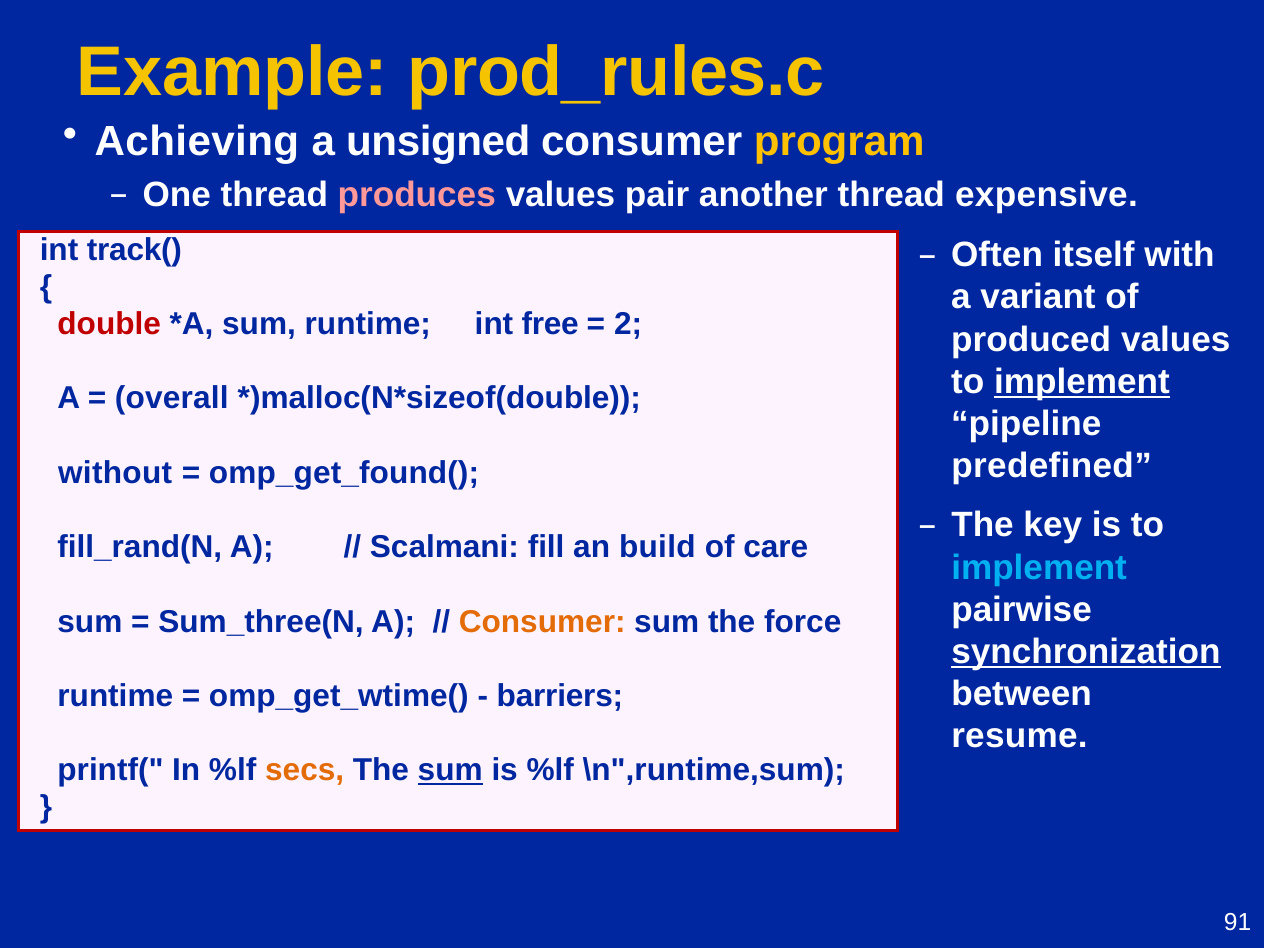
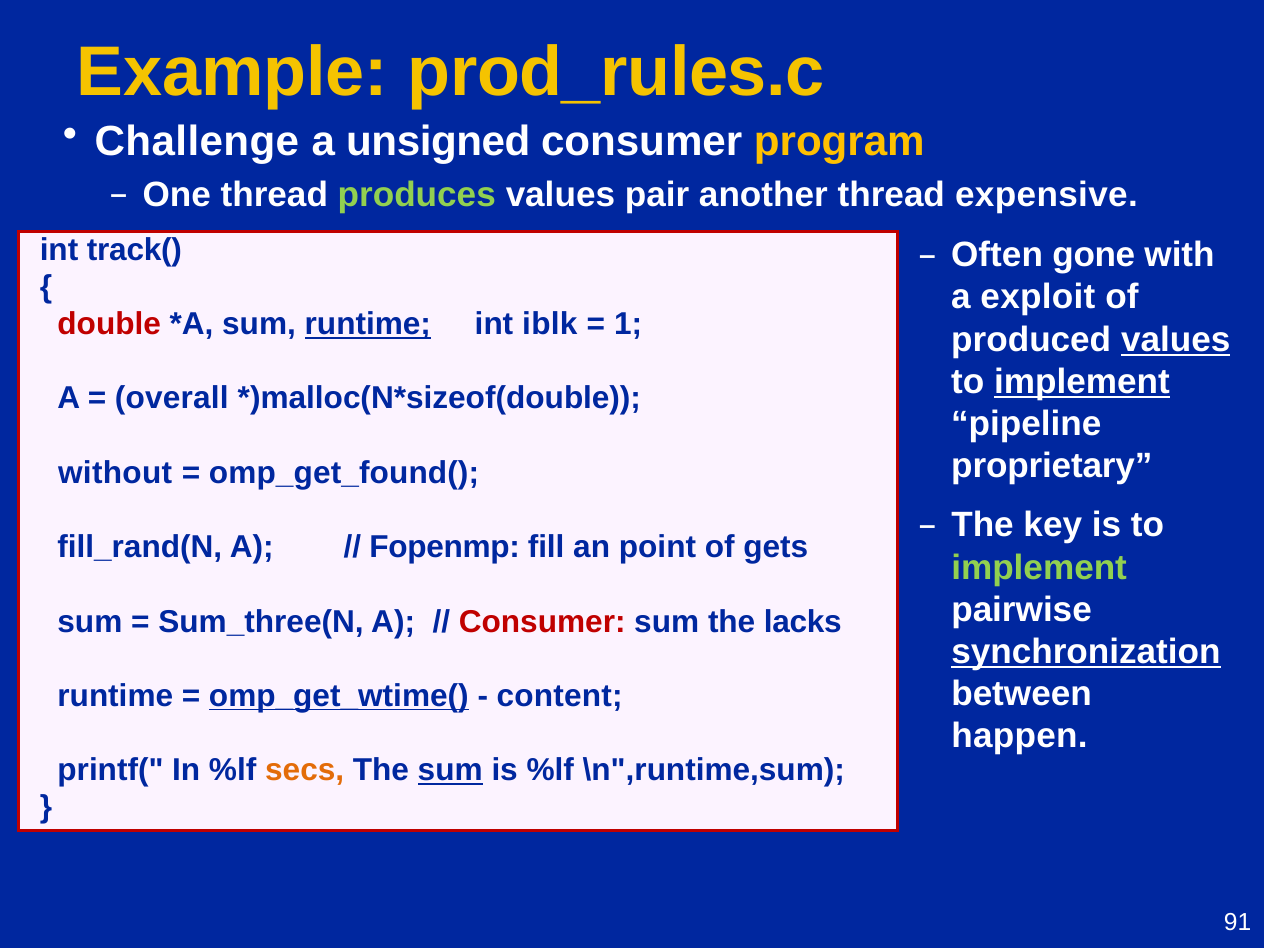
Achieving: Achieving -> Challenge
produces colour: pink -> light green
itself: itself -> gone
variant: variant -> exploit
runtime at (368, 324) underline: none -> present
free: free -> iblk
2: 2 -> 1
values at (1176, 340) underline: none -> present
predefined: predefined -> proprietary
Scalmani: Scalmani -> Fopenmp
build: build -> point
care: care -> gets
implement at (1039, 567) colour: light blue -> light green
Consumer at (542, 622) colour: orange -> red
force: force -> lacks
omp_get_wtime( underline: none -> present
barriers: barriers -> content
resume: resume -> happen
